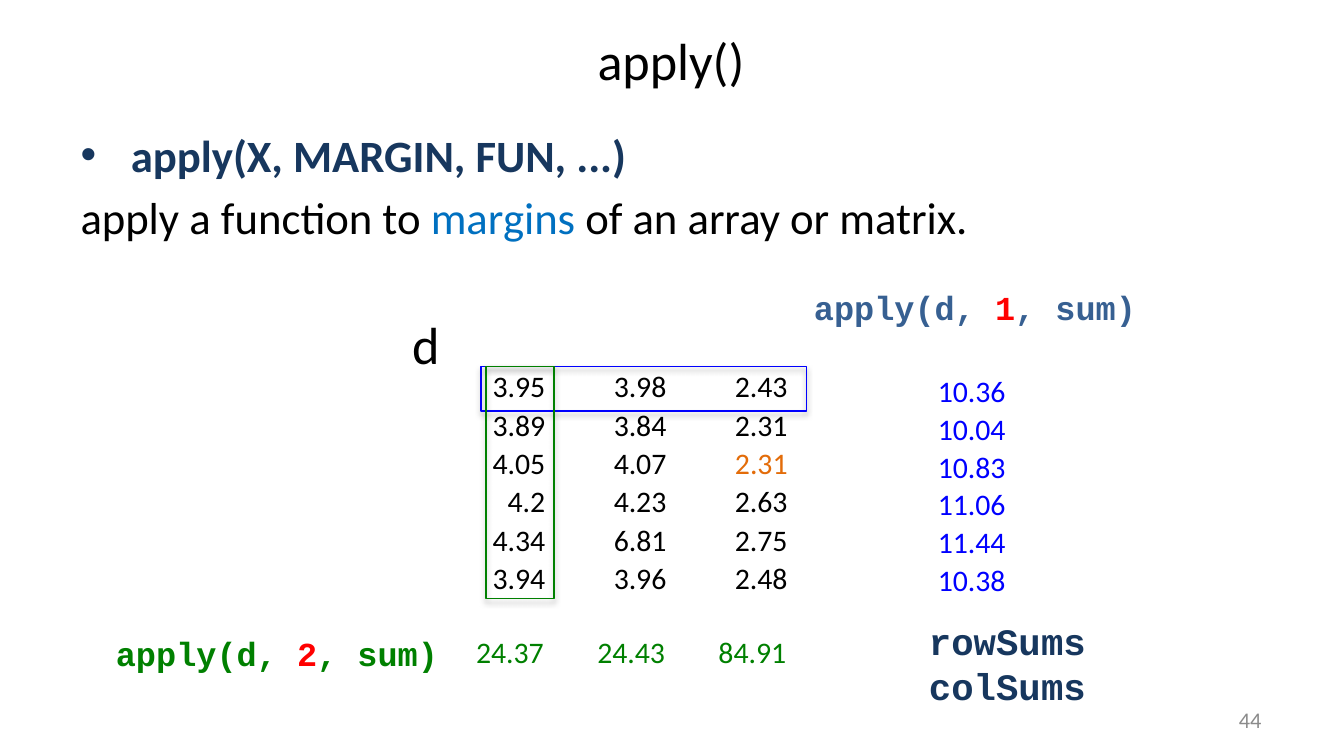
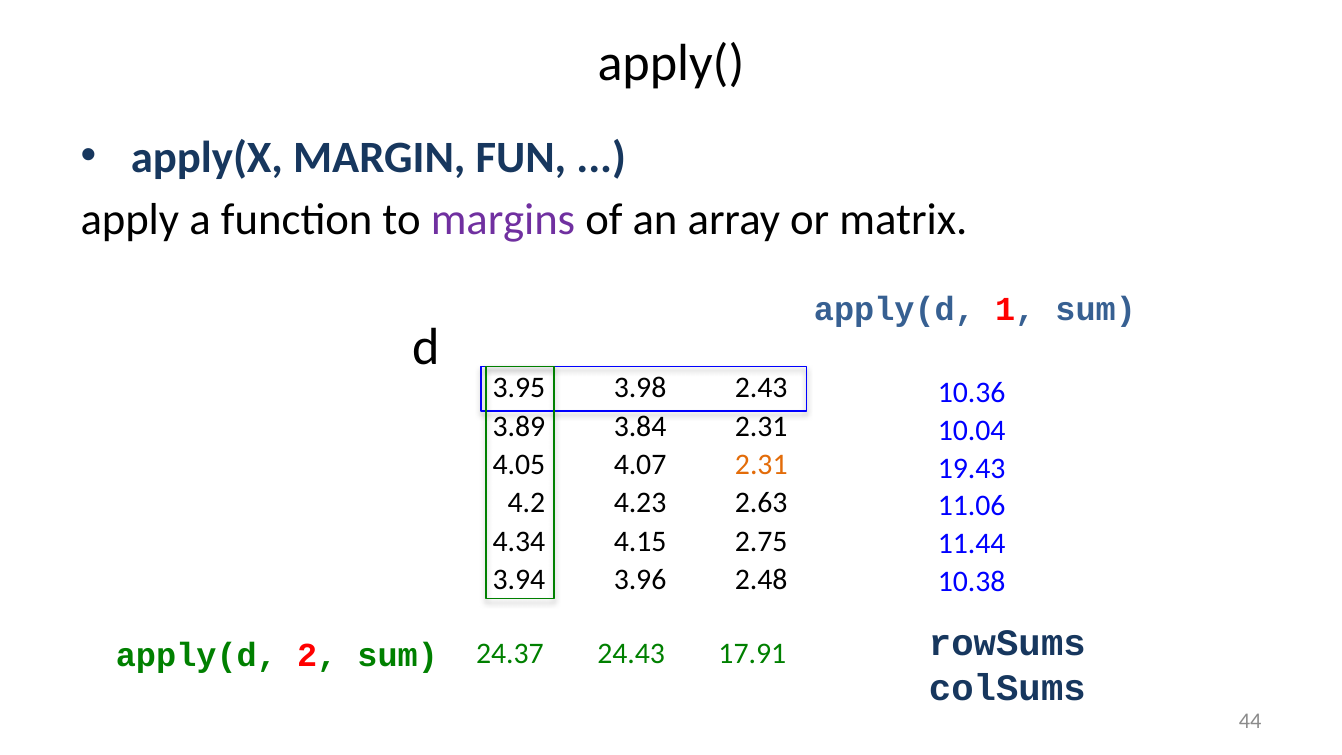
margins colour: blue -> purple
10.83: 10.83 -> 19.43
6.81: 6.81 -> 4.15
84.91: 84.91 -> 17.91
